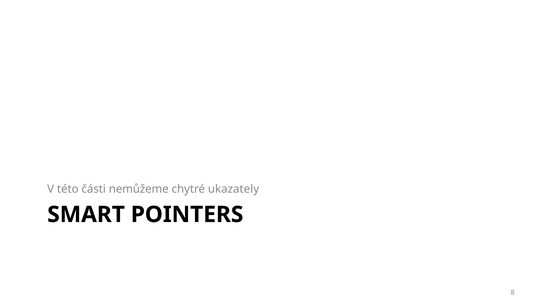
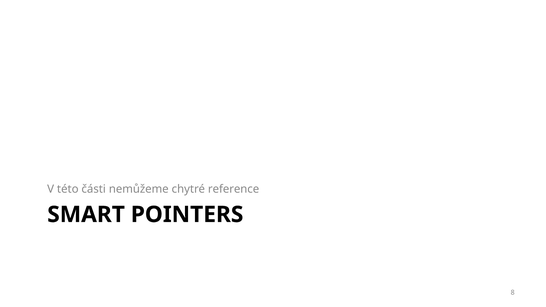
ukazately: ukazately -> reference
